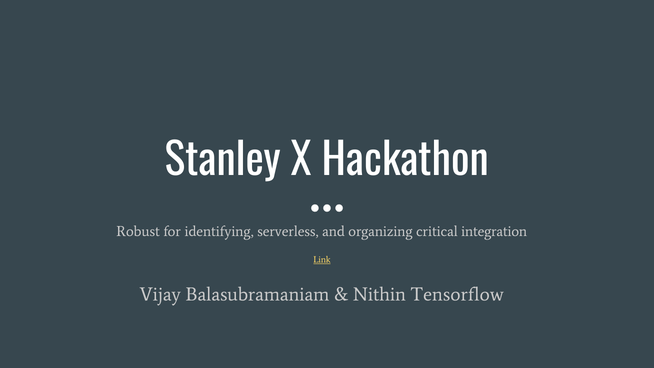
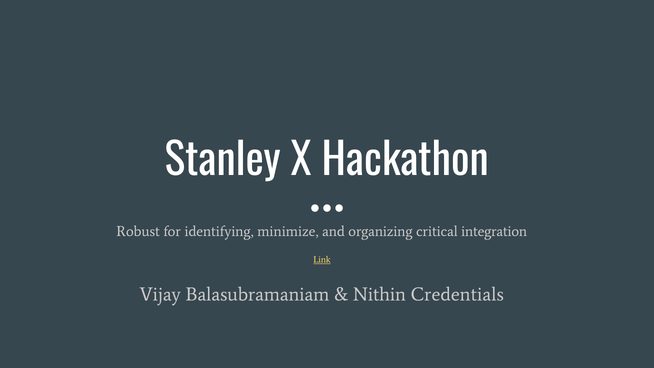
serverless: serverless -> minimize
Tensorflow: Tensorflow -> Credentials
